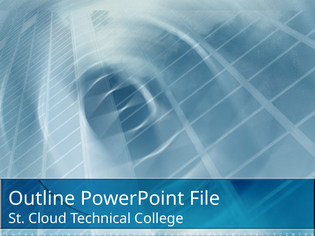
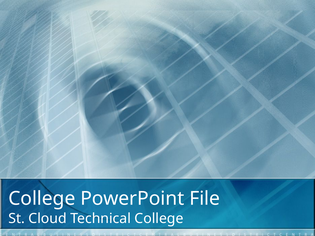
Outline at (42, 199): Outline -> College
